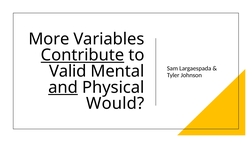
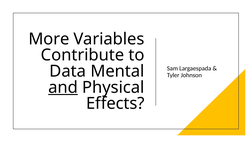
Contribute underline: present -> none
Valid: Valid -> Data
Would: Would -> Effects
